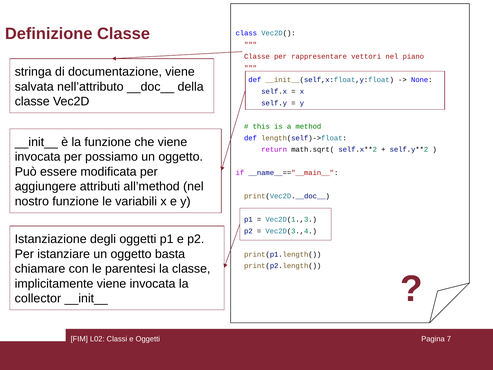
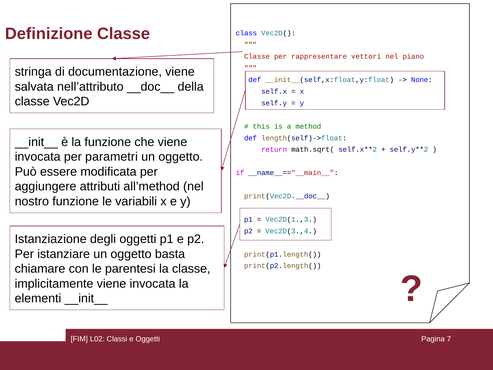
possiamo: possiamo -> parametri
collector: collector -> elementi
